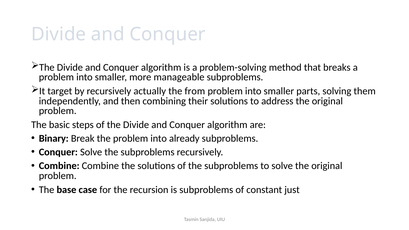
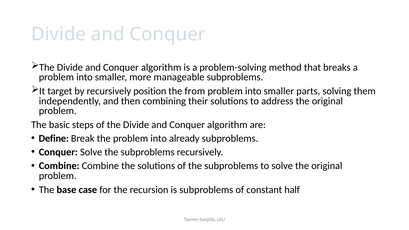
actually: actually -> position
Binary: Binary -> Define
just: just -> half
